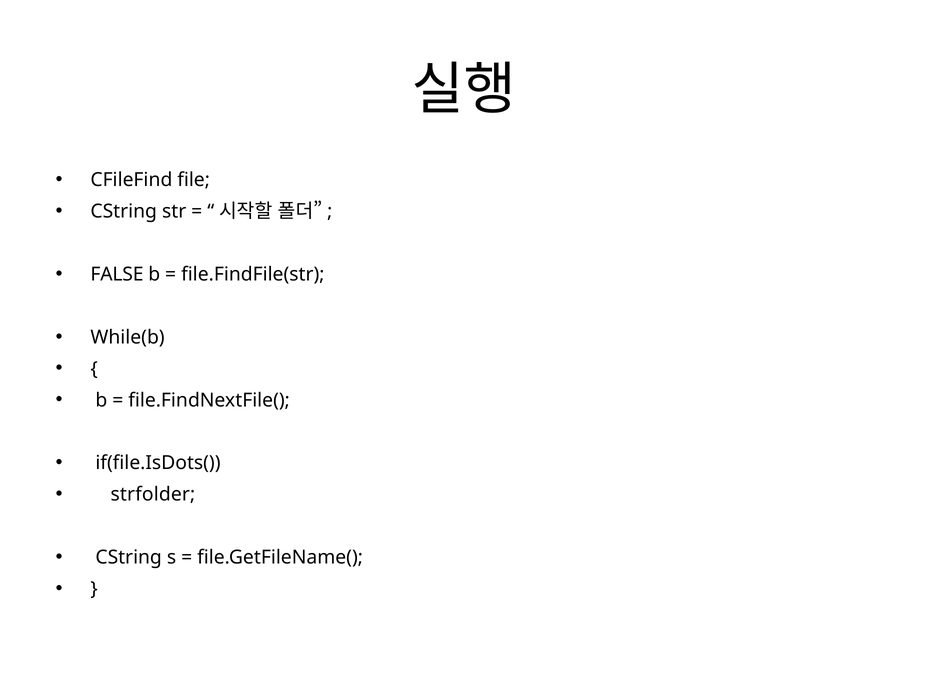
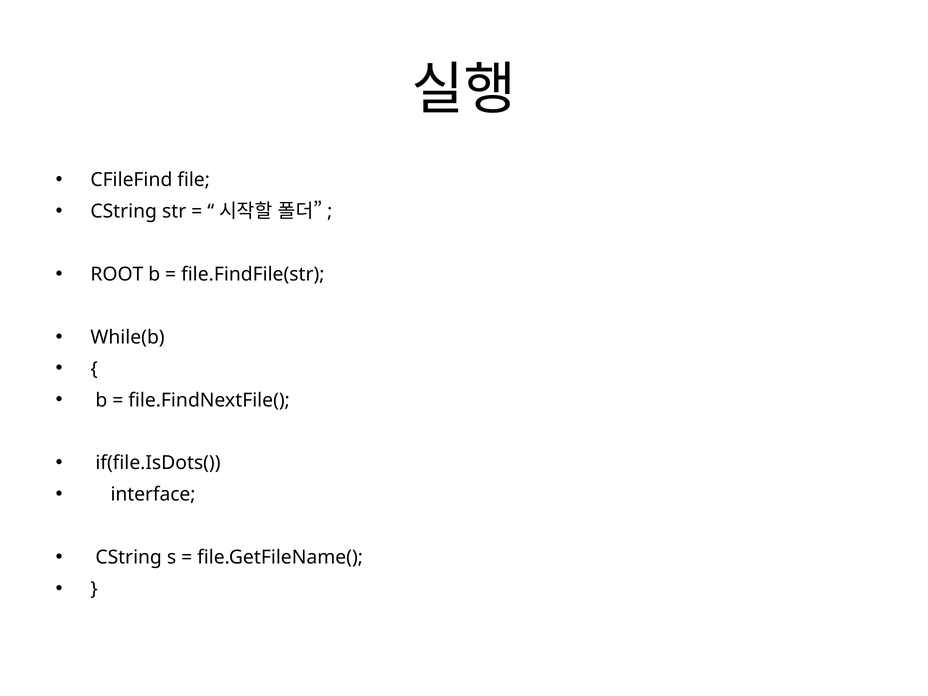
FALSE: FALSE -> ROOT
strfolder: strfolder -> interface
